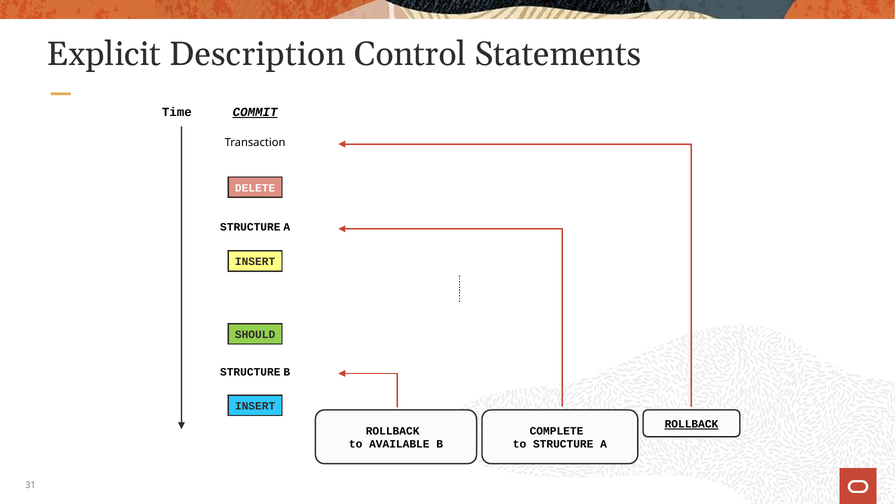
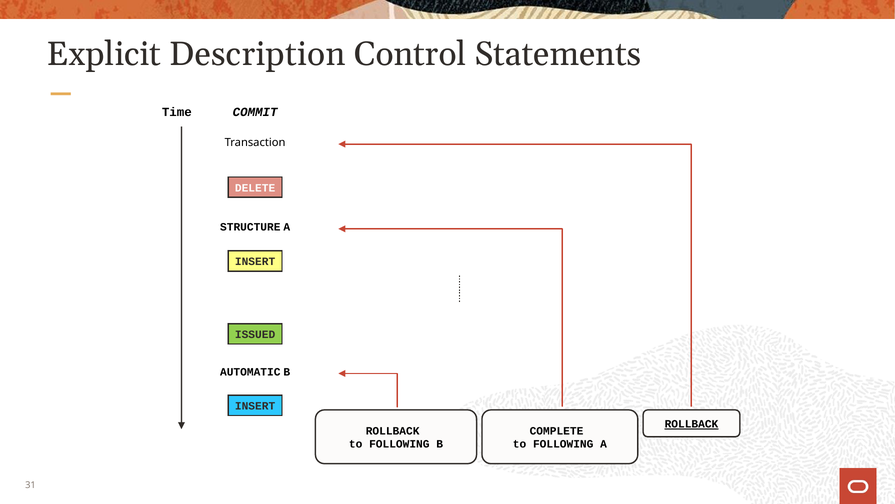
COMMIT underline: present -> none
SHOULD: SHOULD -> ISSUED
STRUCTURE at (250, 372): STRUCTURE -> AUTOMATIC
AVAILABLE at (399, 444): AVAILABLE -> FOLLOWING
STRUCTURE at (563, 444): STRUCTURE -> FOLLOWING
